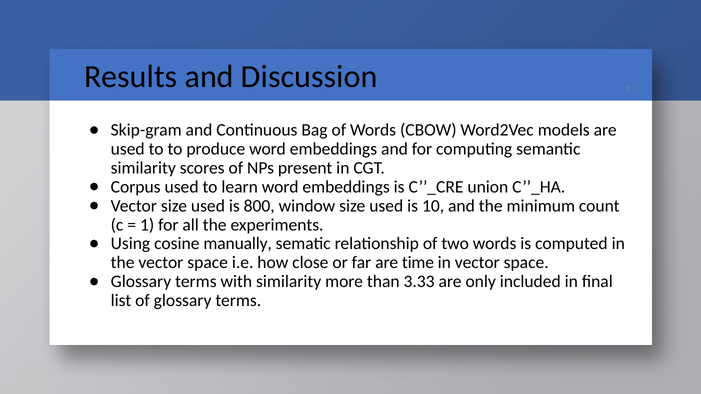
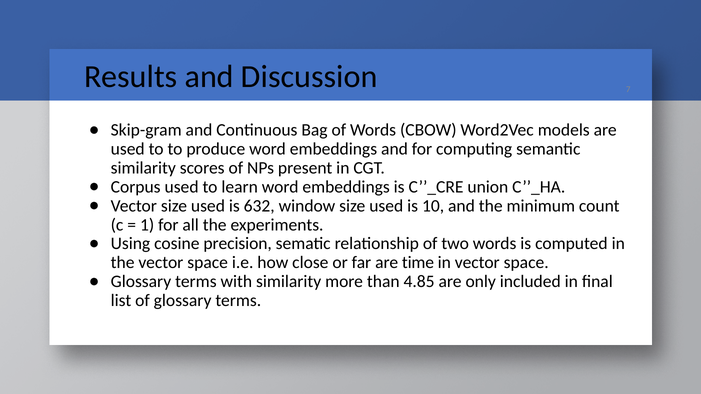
800: 800 -> 632
manually: manually -> precision
3.33: 3.33 -> 4.85
